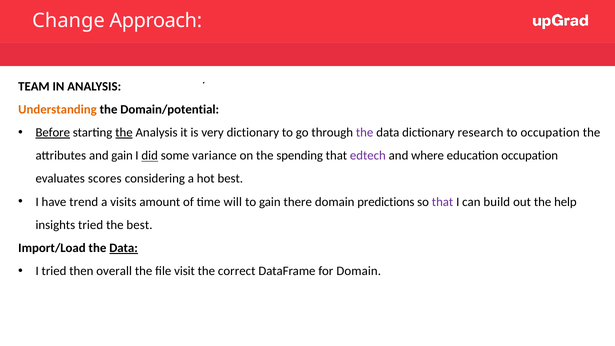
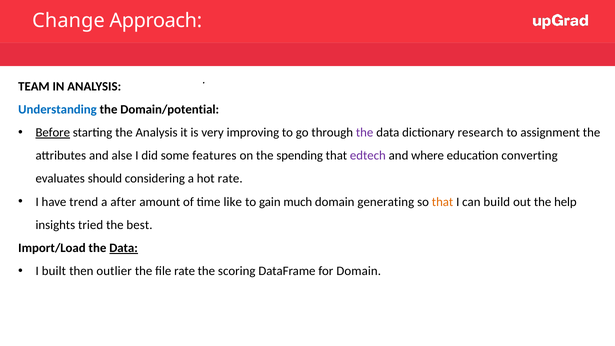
Understanding colour: orange -> blue
the at (124, 133) underline: present -> none
very dictionary: dictionary -> improving
to occupation: occupation -> assignment
and gain: gain -> alse
did underline: present -> none
variance: variance -> features
education occupation: occupation -> converting
scores: scores -> should
hot best: best -> rate
visits: visits -> after
will: will -> like
there: there -> much
predictions: predictions -> generating
that at (443, 202) colour: purple -> orange
I tried: tried -> built
overall: overall -> outlier
file visit: visit -> rate
correct: correct -> scoring
